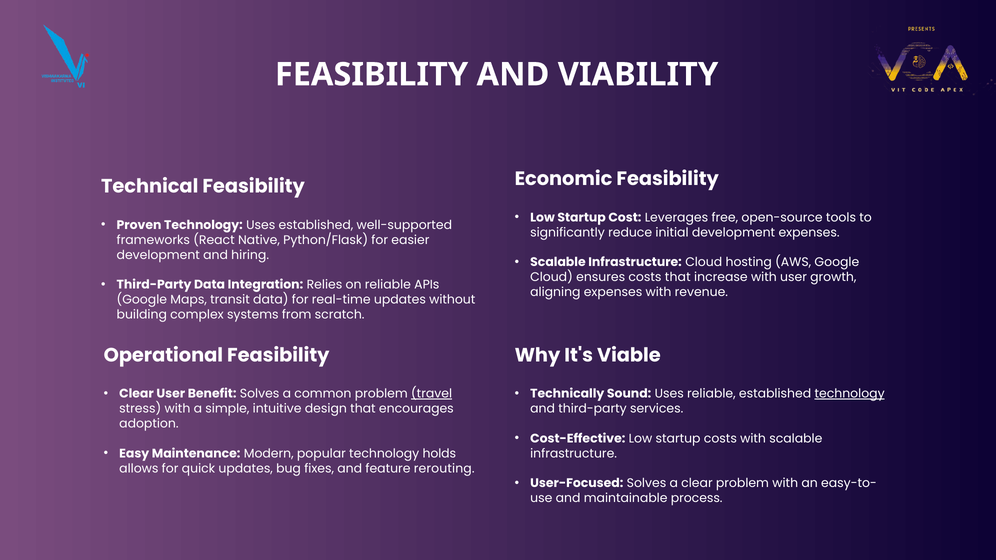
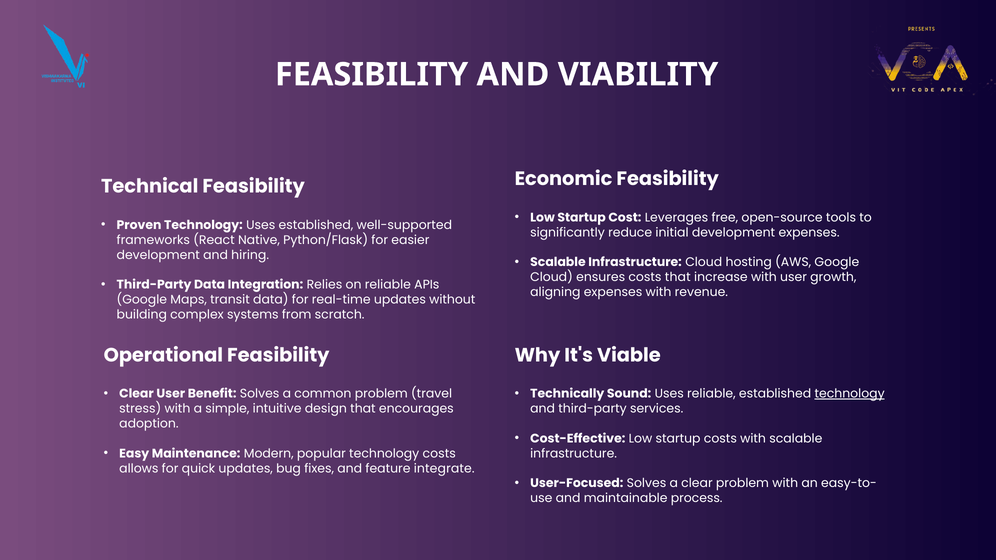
travel underline: present -> none
technology holds: holds -> costs
rerouting: rerouting -> integrate
